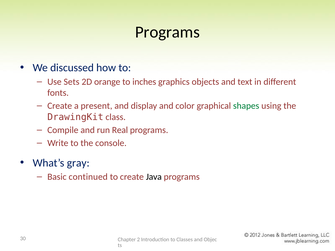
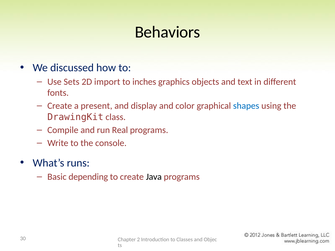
Programs at (167, 32): Programs -> Behaviors
orange: orange -> import
shapes colour: green -> blue
gray: gray -> runs
continued: continued -> depending
